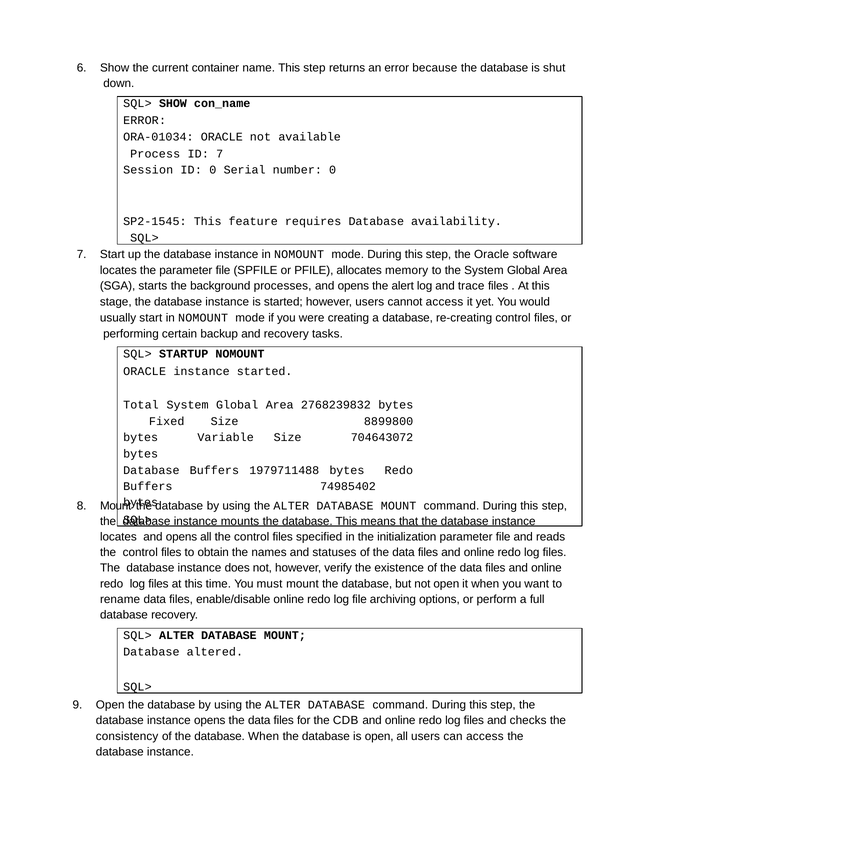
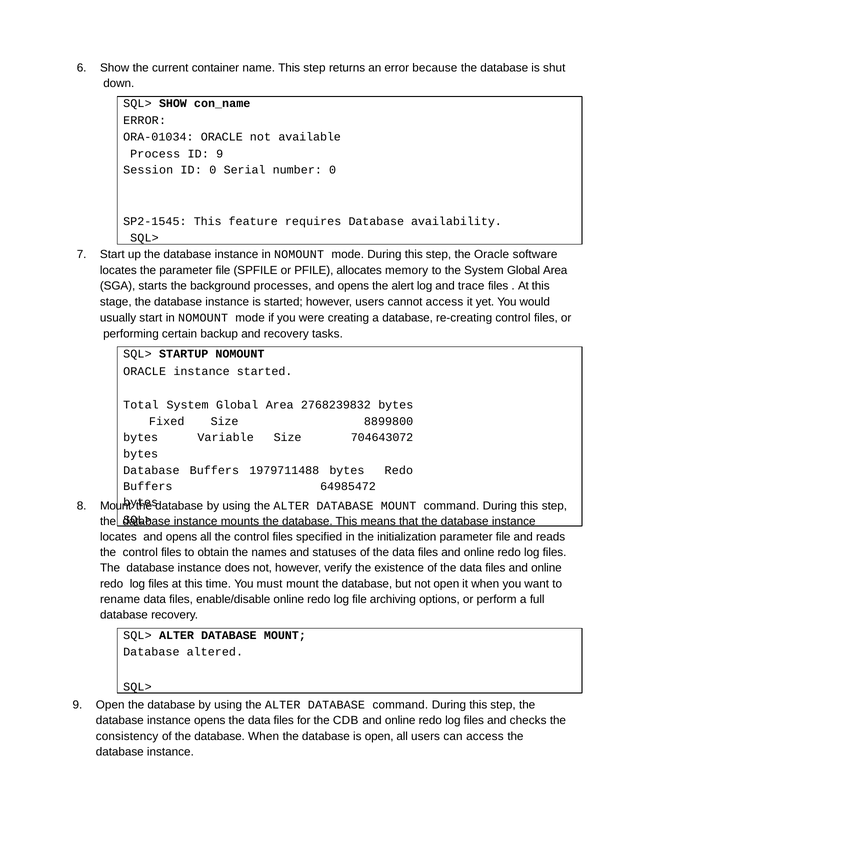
ID 7: 7 -> 9
74985402: 74985402 -> 64985472
